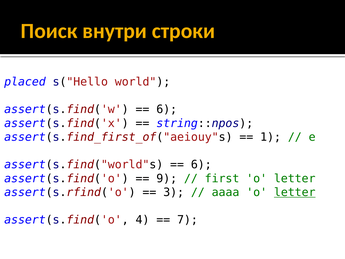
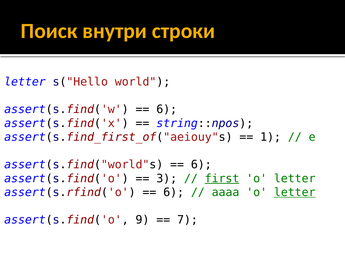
placed at (25, 82): placed -> letter
9: 9 -> 3
first underline: none -> present
3 at (174, 192): 3 -> 6
4: 4 -> 9
